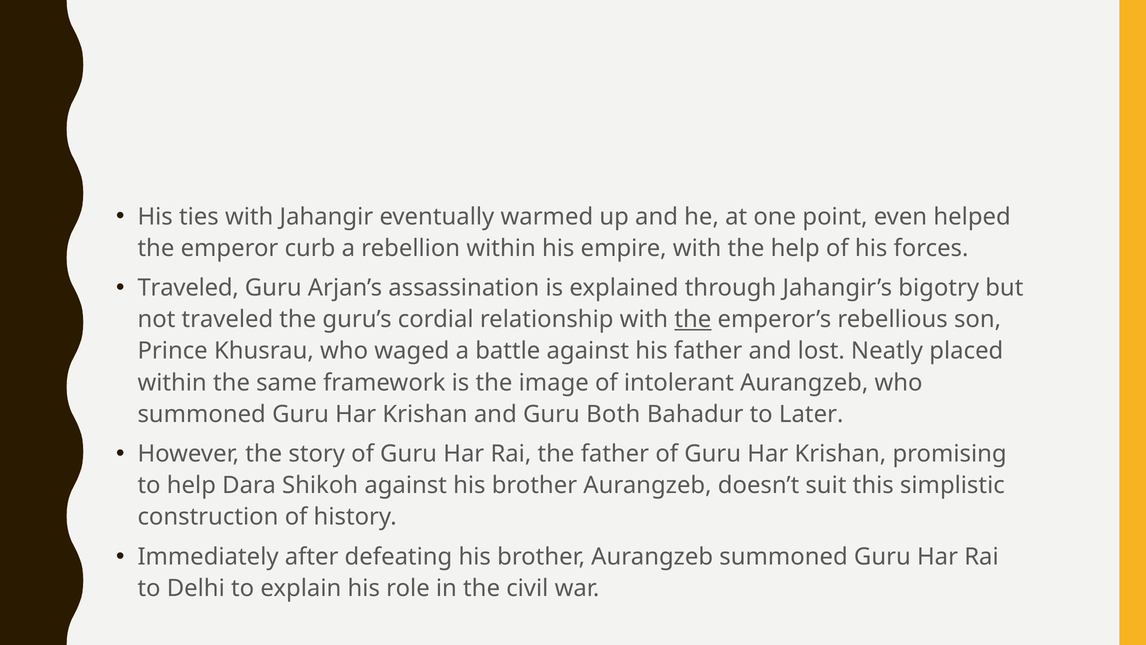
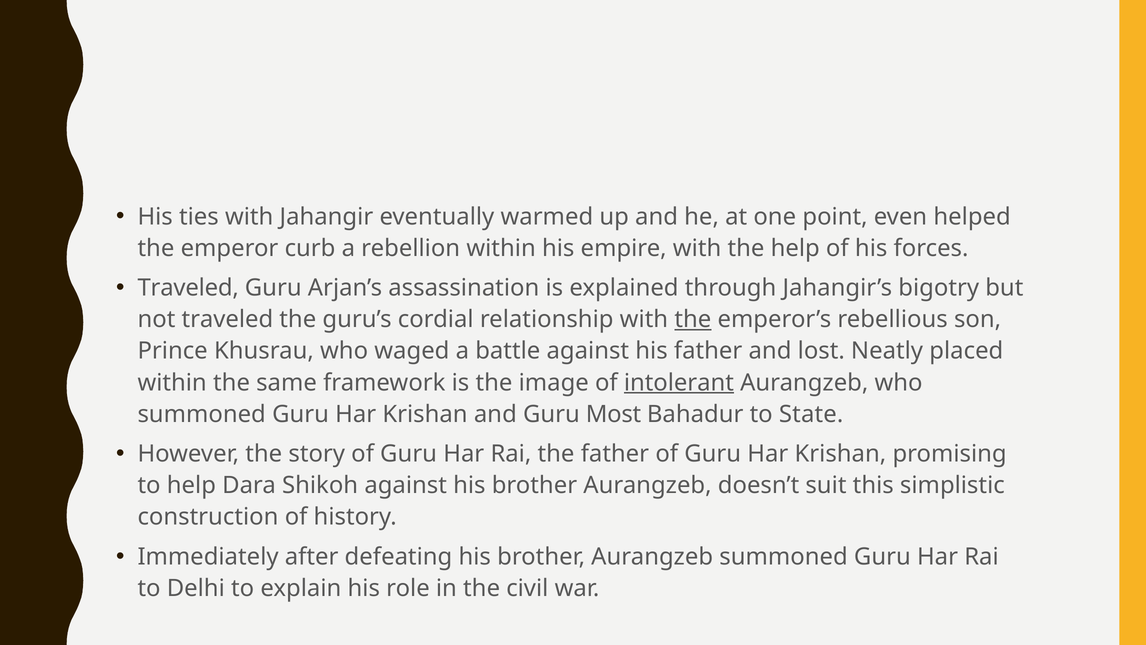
intolerant underline: none -> present
Both: Both -> Most
Later: Later -> State
